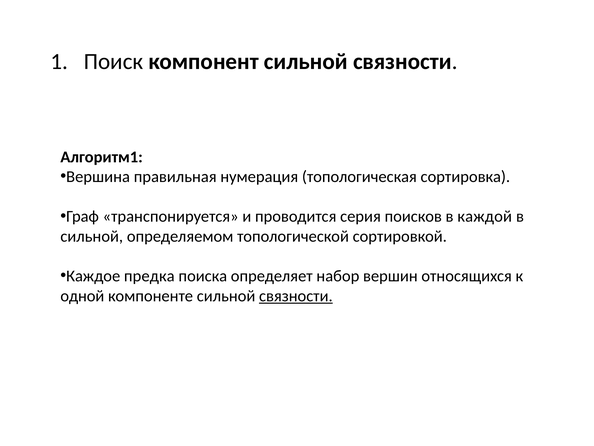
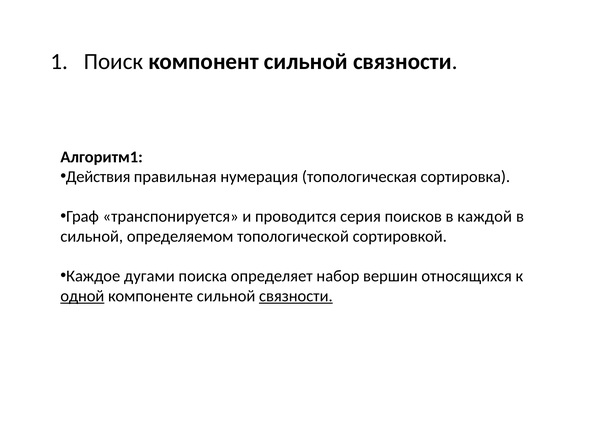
Вершина: Вершина -> Действия
предка: предка -> дугами
одной underline: none -> present
